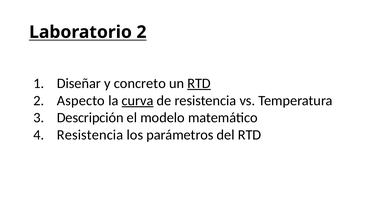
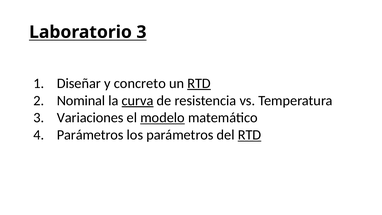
Laboratorio 2: 2 -> 3
Aspecto: Aspecto -> Nominal
Descripción: Descripción -> Variaciones
modelo underline: none -> present
Resistencia at (90, 135): Resistencia -> Parámetros
RTD at (250, 135) underline: none -> present
